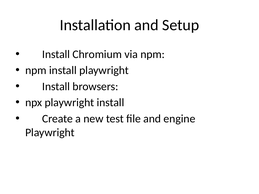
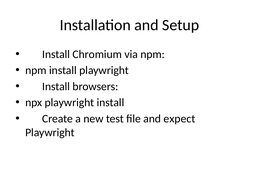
engine: engine -> expect
